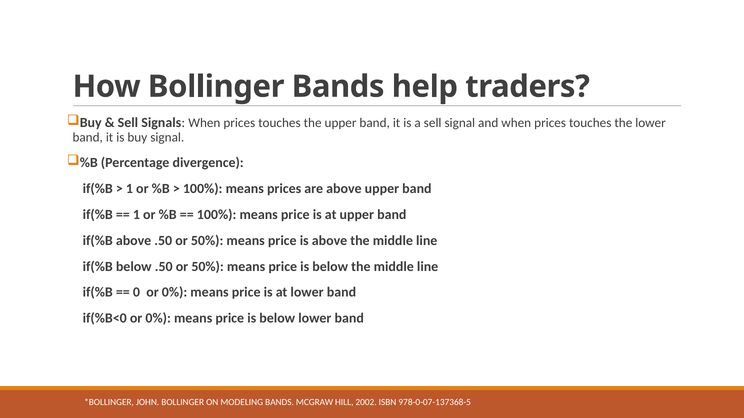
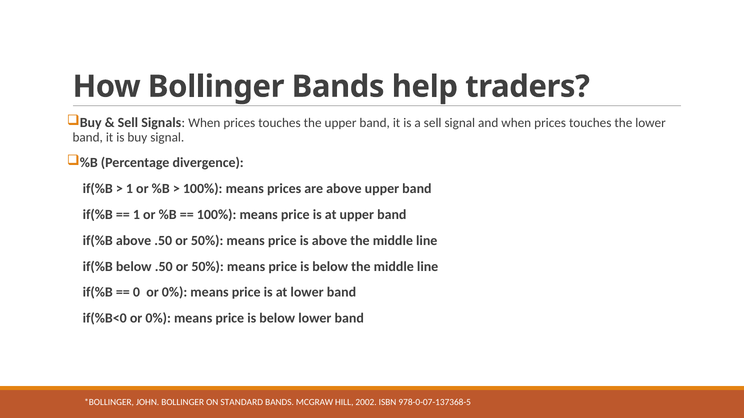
MODELING: MODELING -> STANDARD
